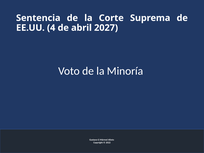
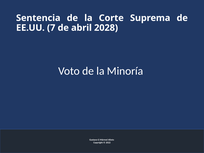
4: 4 -> 7
2027: 2027 -> 2028
